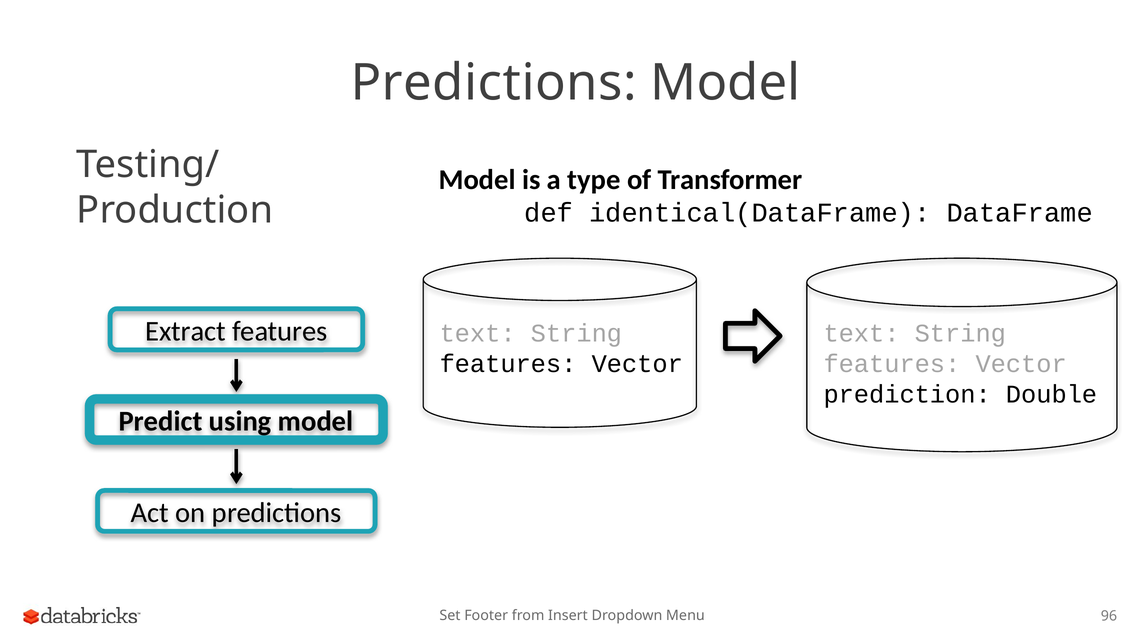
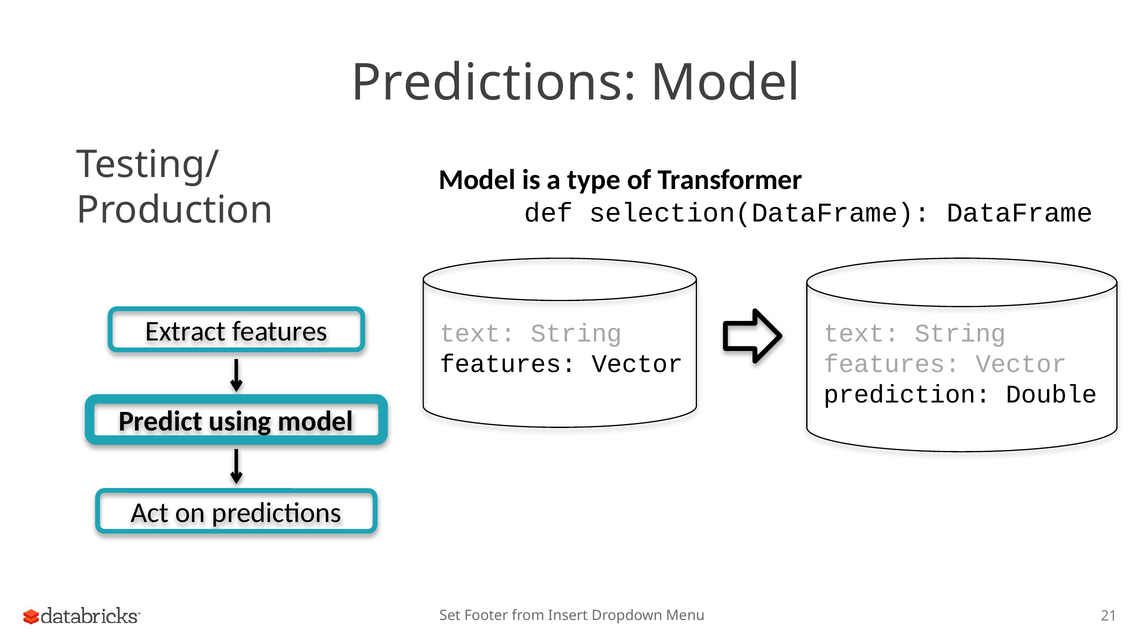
identical(DataFrame: identical(DataFrame -> selection(DataFrame
96: 96 -> 21
